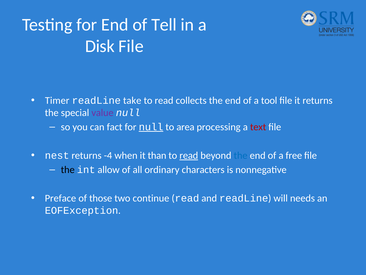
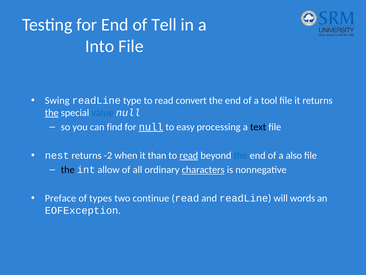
Disk: Disk -> Into
Timer: Timer -> Swing
take: take -> type
collects: collects -> convert
the at (52, 113) underline: none -> present
value colour: purple -> blue
fact: fact -> find
area: area -> easy
text colour: red -> black
-4: -4 -> -2
free: free -> also
characters underline: none -> present
those: those -> types
needs: needs -> words
